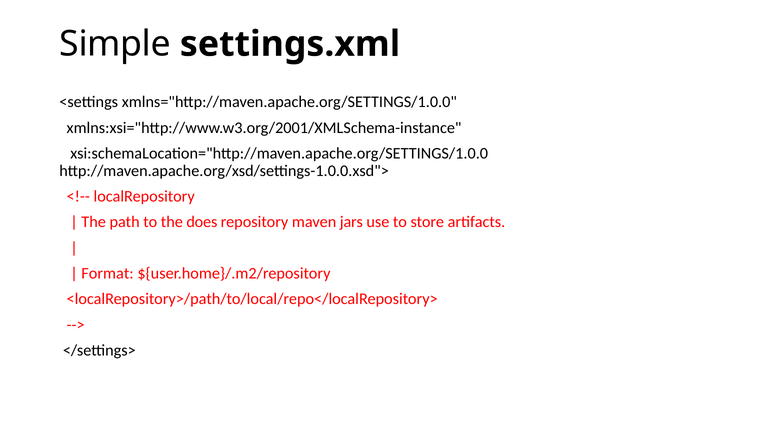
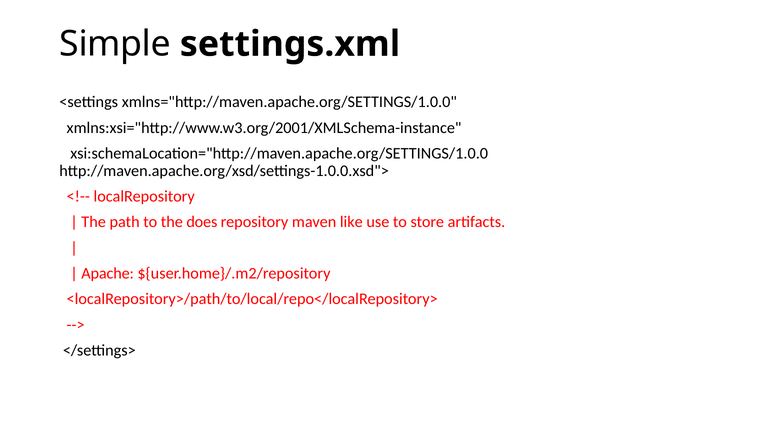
jars: jars -> like
Format: Format -> Apache
